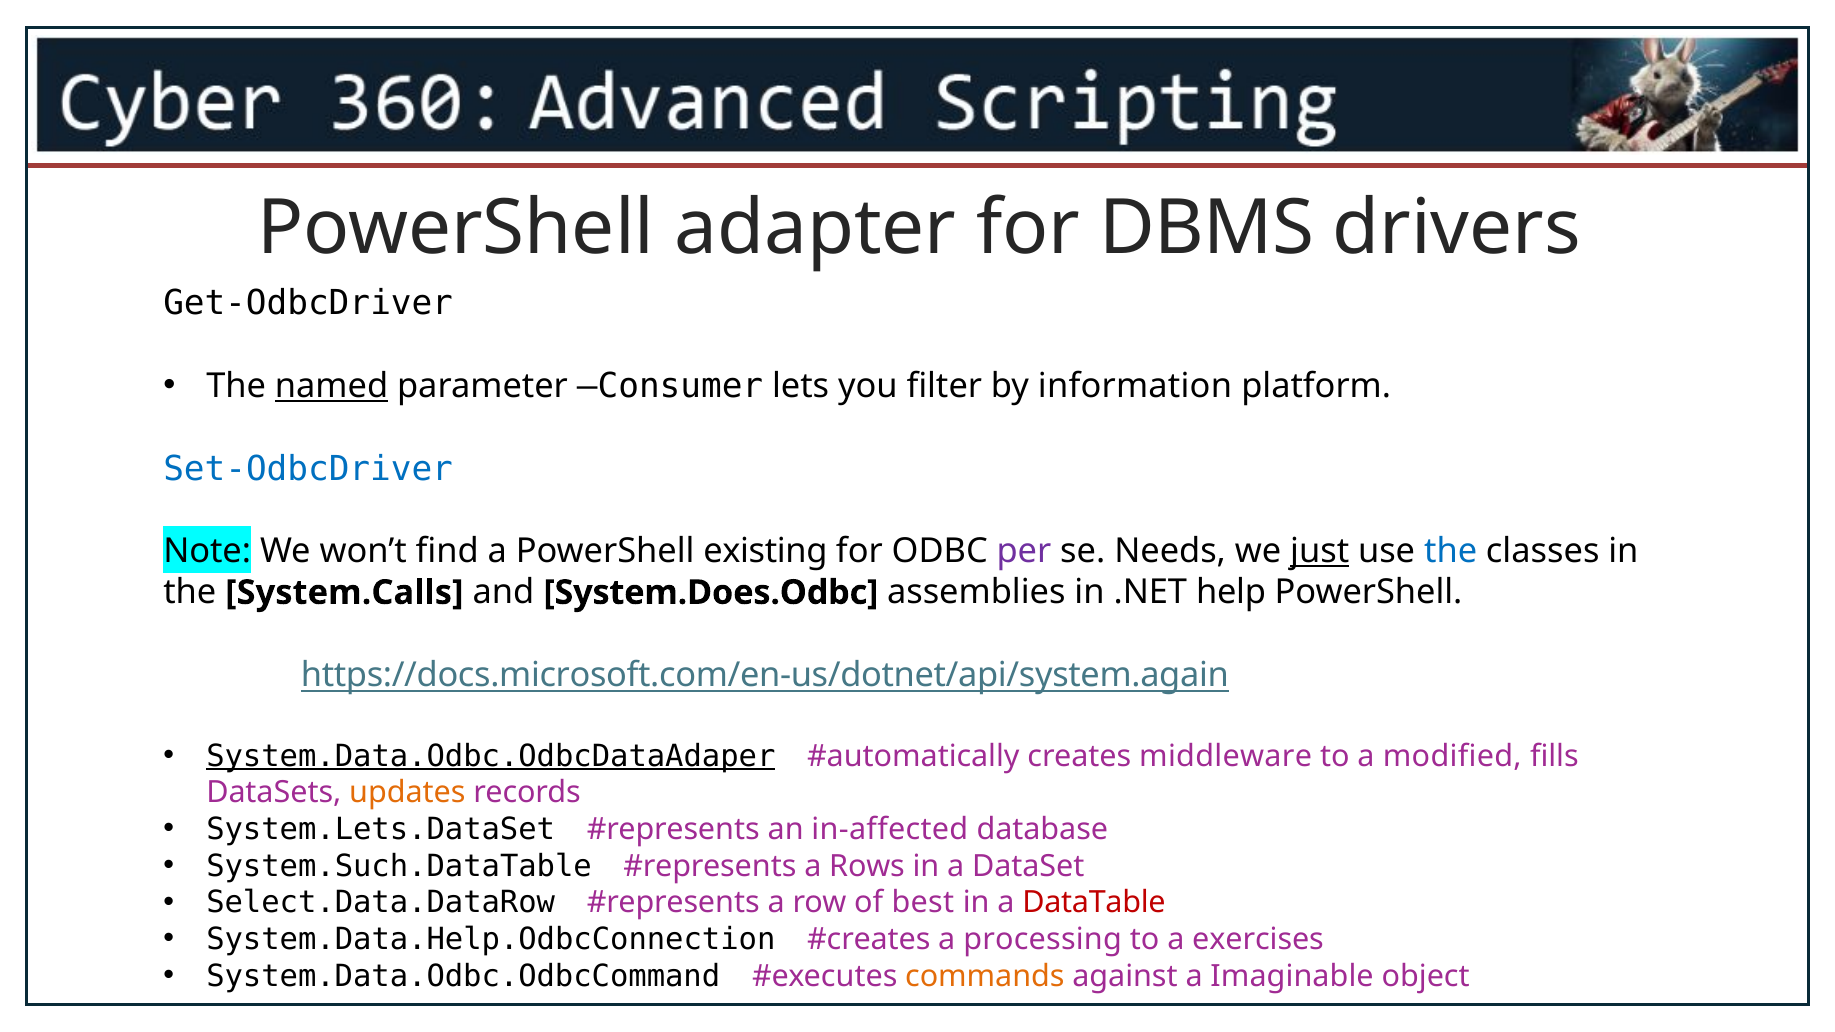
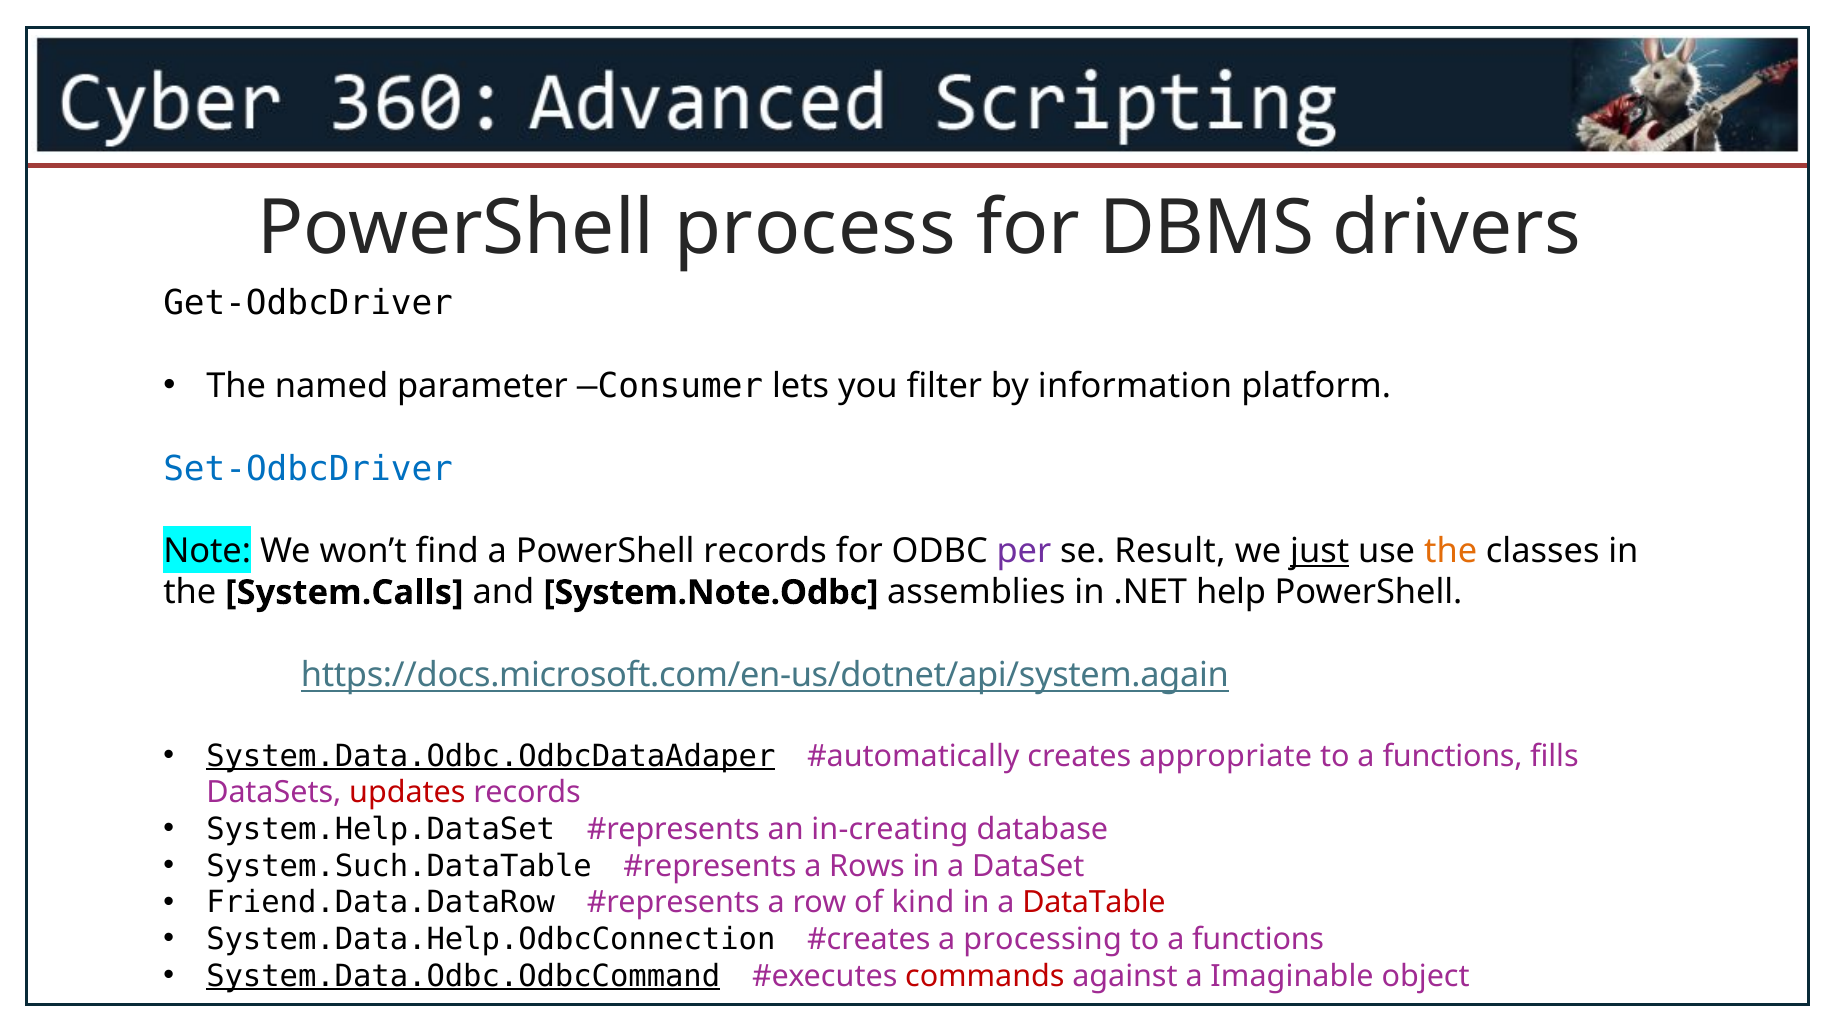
adapter: adapter -> process
named underline: present -> none
PowerShell existing: existing -> records
Needs: Needs -> Result
the at (1451, 551) colour: blue -> orange
System.Does.Odbc: System.Does.Odbc -> System.Note.Odbc
middleware: middleware -> appropriate
modified at (1452, 756): modified -> functions
updates colour: orange -> red
System.Lets.DataSet: System.Lets.DataSet -> System.Help.DataSet
in-affected: in-affected -> in-creating
Select.Data.DataRow: Select.Data.DataRow -> Friend.Data.DataRow
best: best -> kind
exercises at (1258, 940): exercises -> functions
System.Data.Odbc.OdbcCommand underline: none -> present
commands colour: orange -> red
